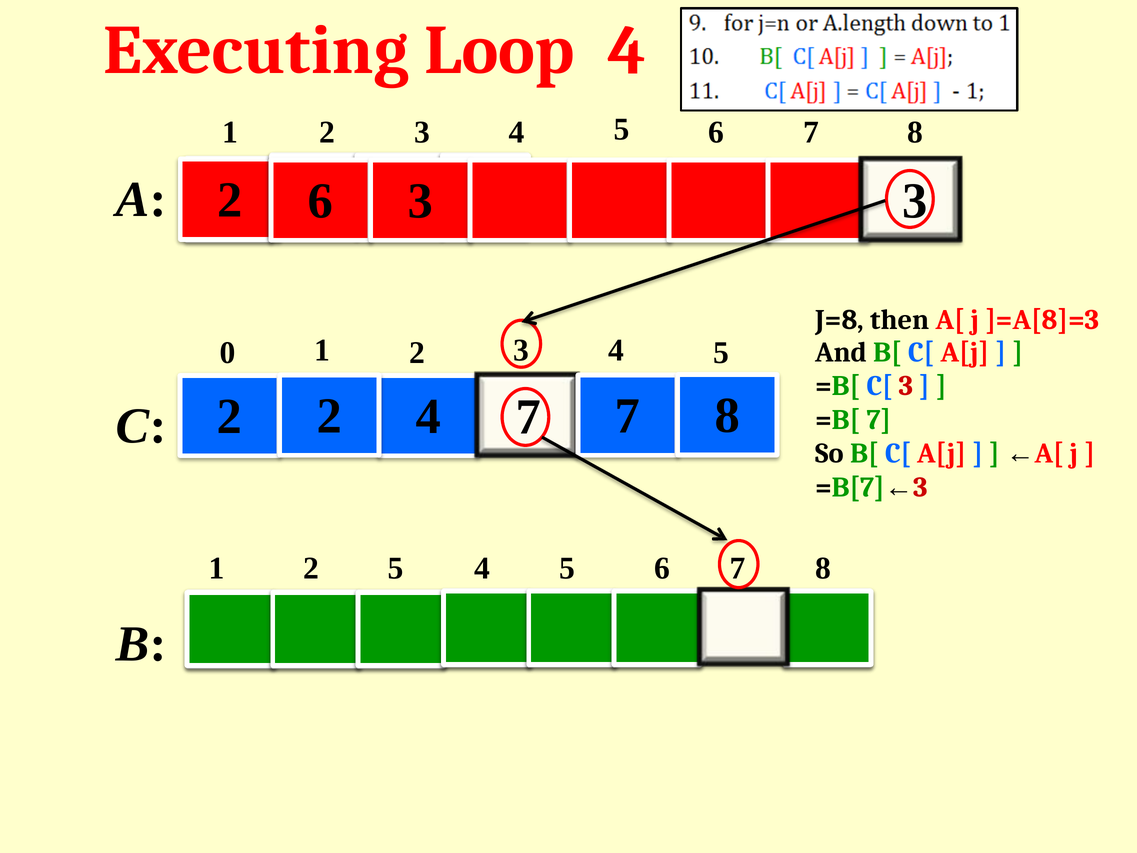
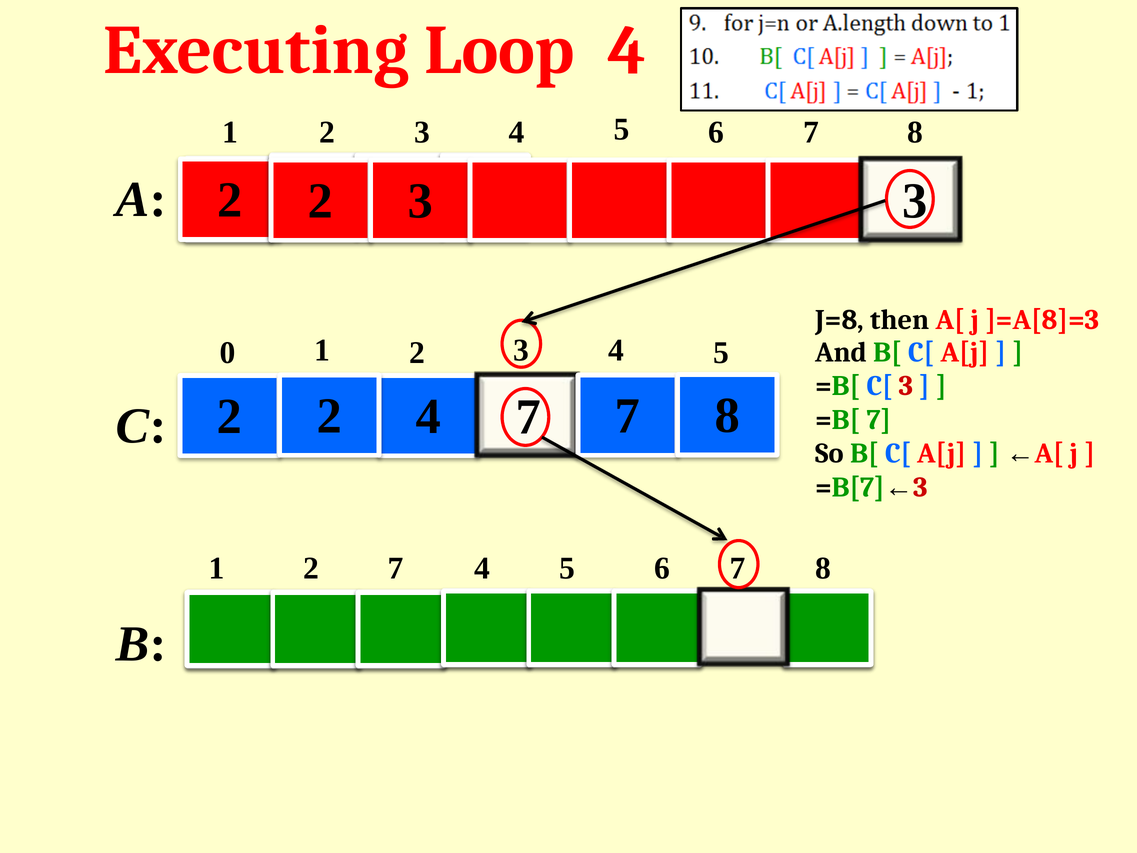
6 at (320, 201): 6 -> 2
1 2 5: 5 -> 7
